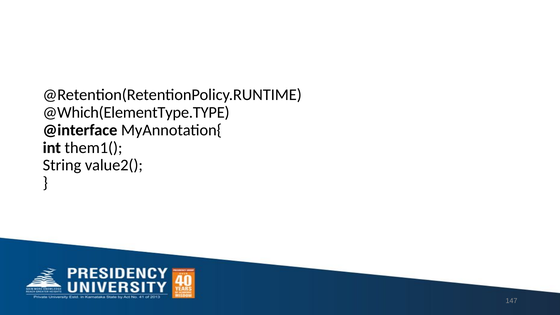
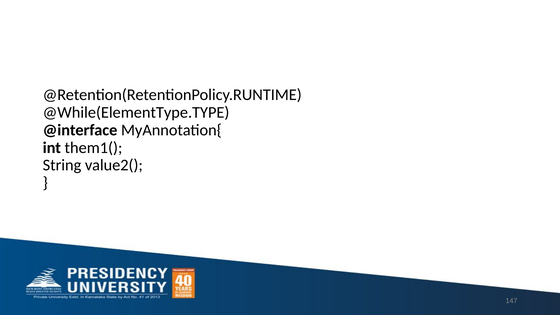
@Which(ElementType.TYPE: @Which(ElementType.TYPE -> @While(ElementType.TYPE
